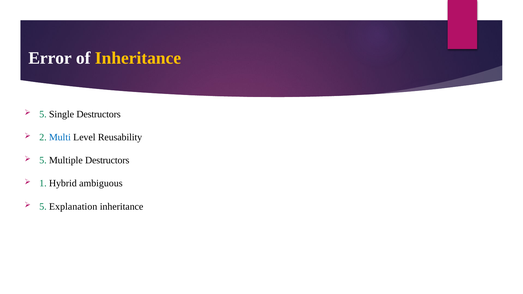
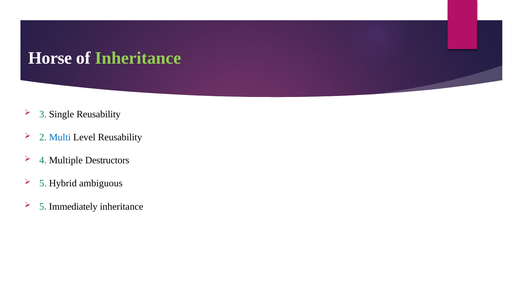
Error: Error -> Horse
Inheritance at (138, 58) colour: yellow -> light green
5 at (43, 114): 5 -> 3
Single Destructors: Destructors -> Reusability
5 at (43, 160): 5 -> 4
1 at (43, 183): 1 -> 5
Explanation: Explanation -> Immediately
